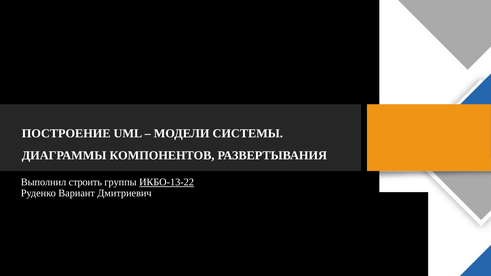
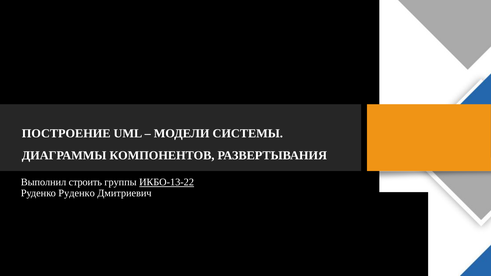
Руденко Вариант: Вариант -> Руденко
